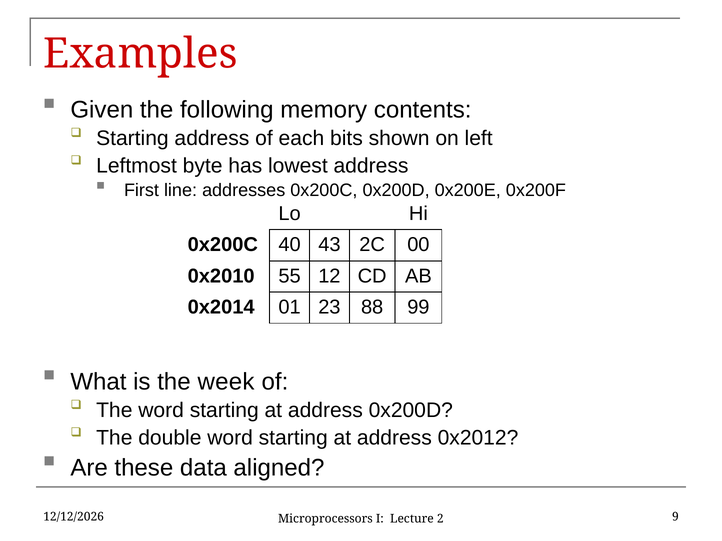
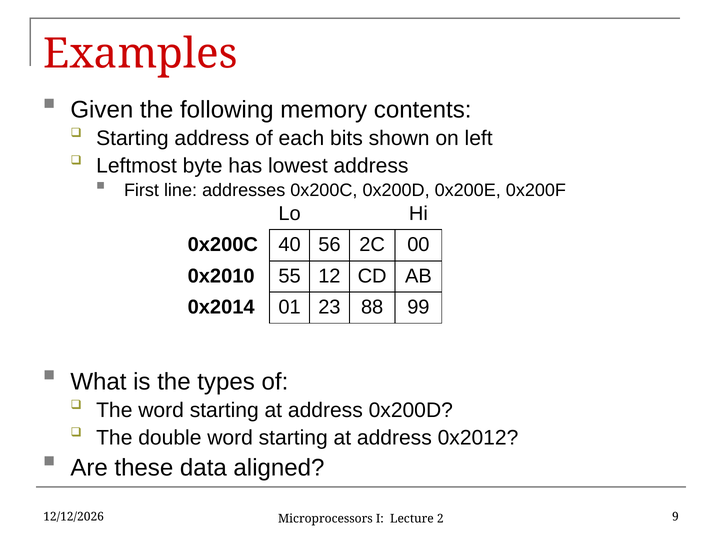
43: 43 -> 56
week: week -> types
